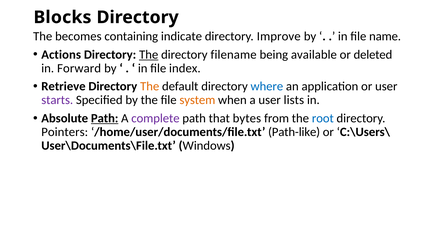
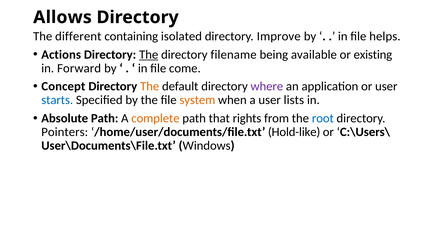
Blocks: Blocks -> Allows
becomes: becomes -> different
indicate: indicate -> isolated
name: name -> helps
deleted: deleted -> existing
index: index -> come
Retrieve: Retrieve -> Concept
where colour: blue -> purple
starts colour: purple -> blue
Path at (105, 119) underline: present -> none
complete colour: purple -> orange
bytes: bytes -> rights
Path-like: Path-like -> Hold-like
